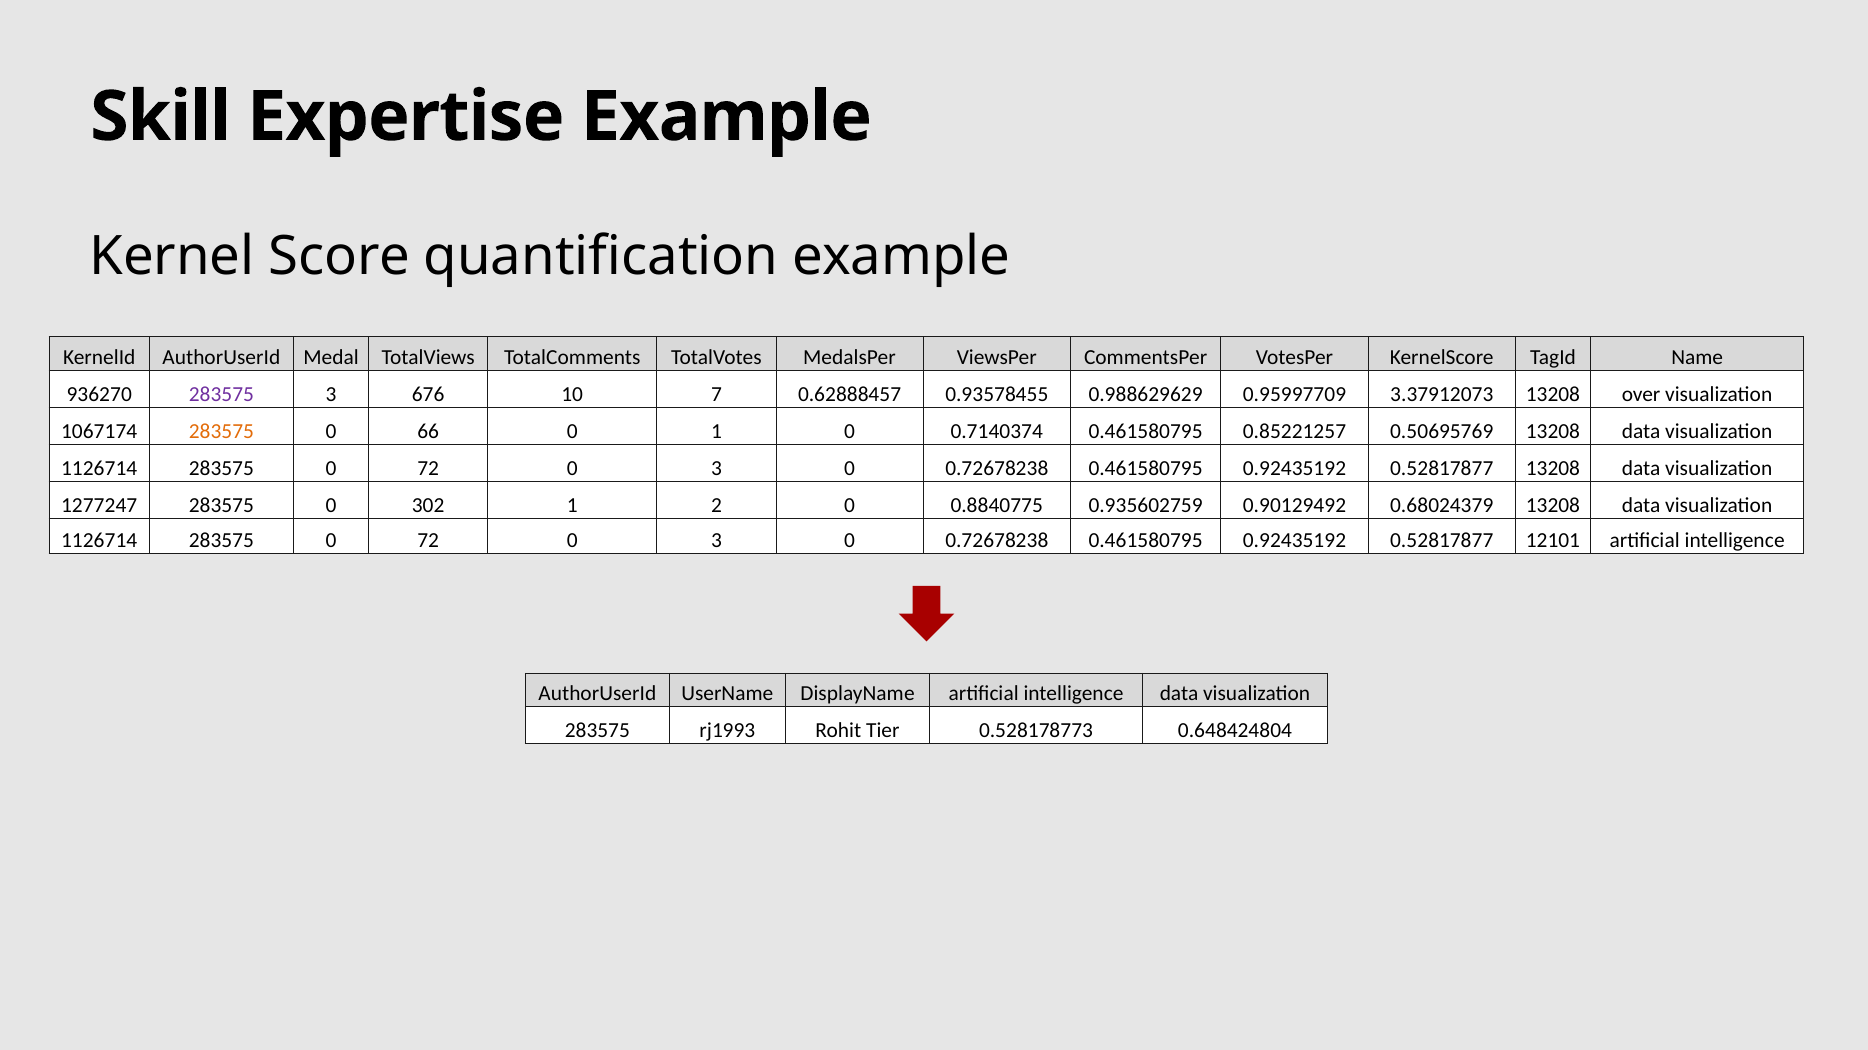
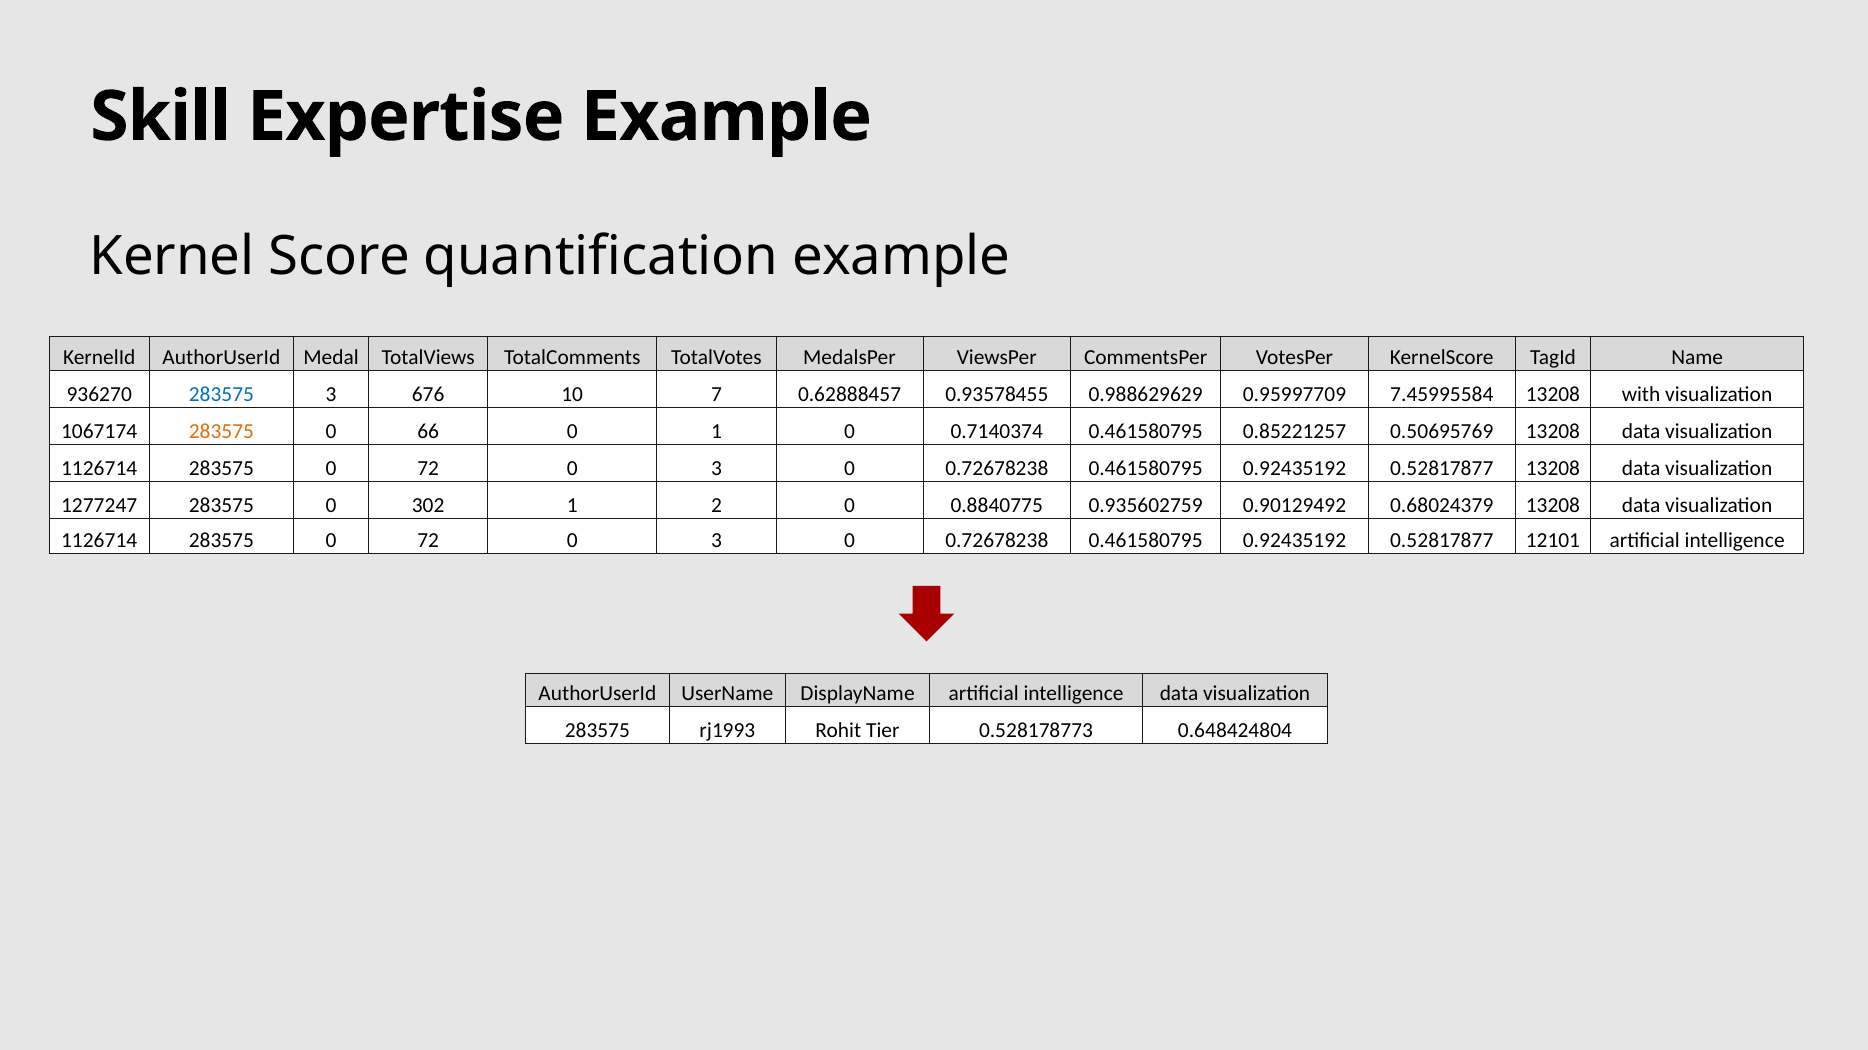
283575 at (221, 395) colour: purple -> blue
3.37912073: 3.37912073 -> 7.45995584
over: over -> with
